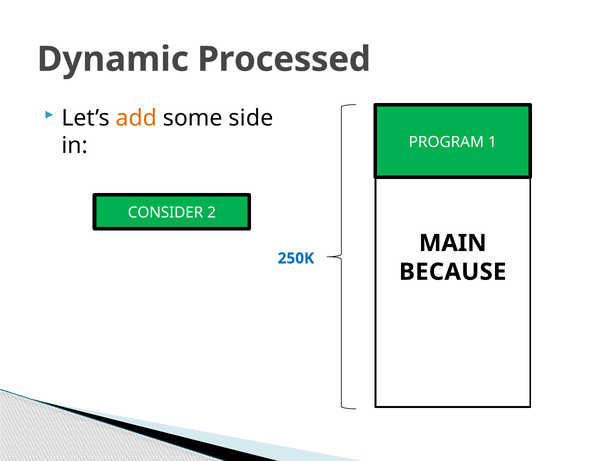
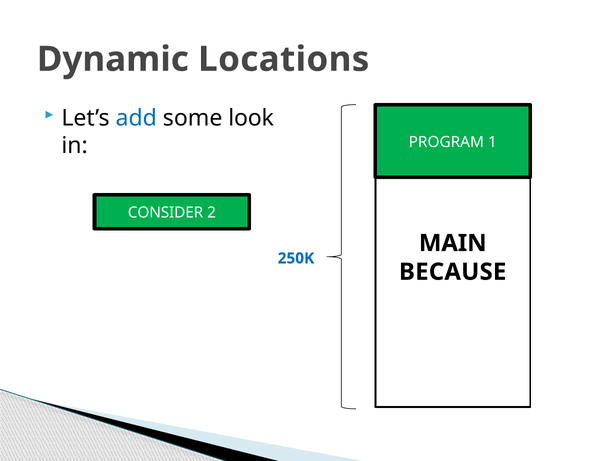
Processed: Processed -> Locations
add colour: orange -> blue
side: side -> look
